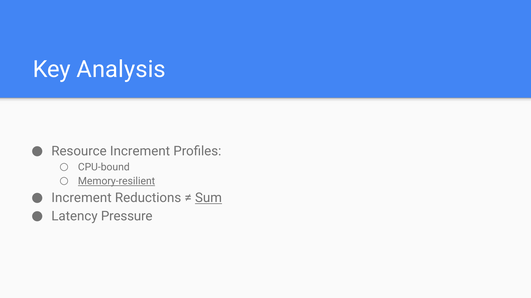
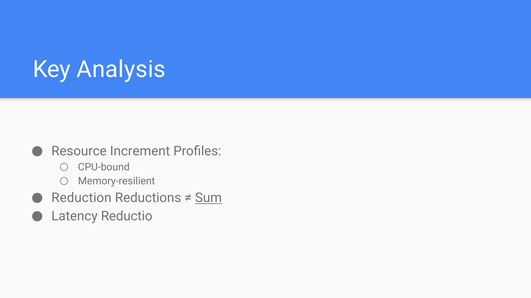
Memory-resilient underline: present -> none
Increment at (82, 198): Increment -> Reduction
Pressure: Pressure -> Reductio
